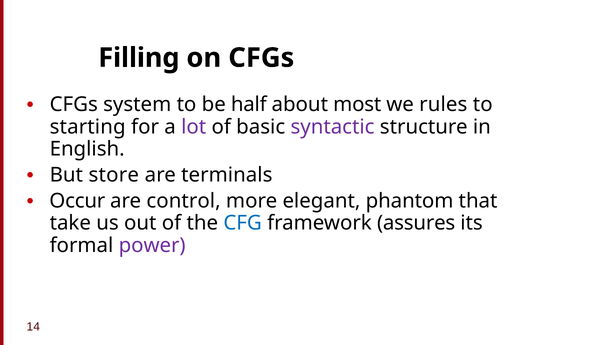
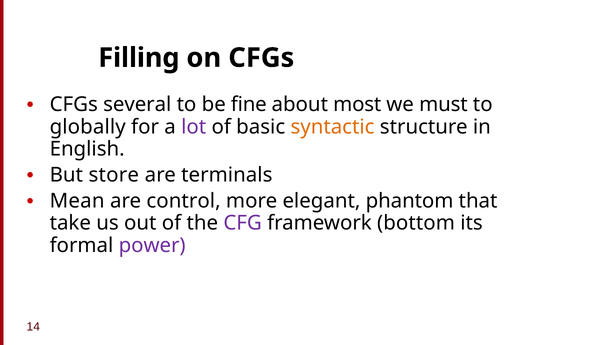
system: system -> several
half: half -> fine
rules: rules -> must
starting: starting -> globally
syntactic colour: purple -> orange
Occur: Occur -> Mean
CFG colour: blue -> purple
assures: assures -> bottom
